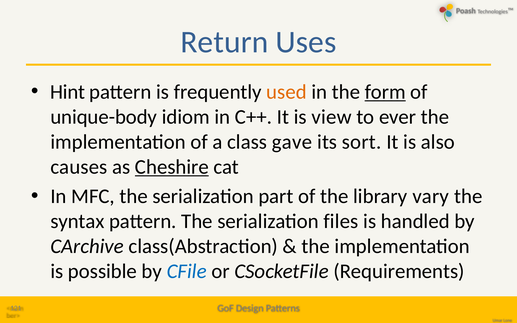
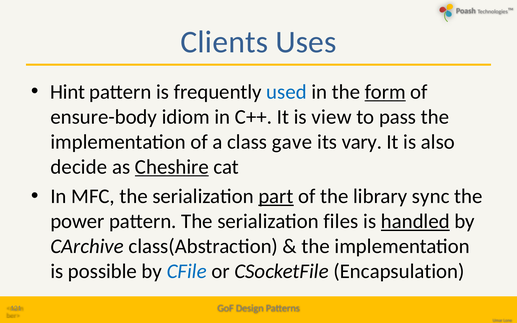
Return: Return -> Clients
used colour: orange -> blue
unique-body: unique-body -> ensure-body
ever: ever -> pass
sort: sort -> vary
causes: causes -> decide
part underline: none -> present
vary: vary -> sync
syntax: syntax -> power
handled underline: none -> present
Requirements: Requirements -> Encapsulation
